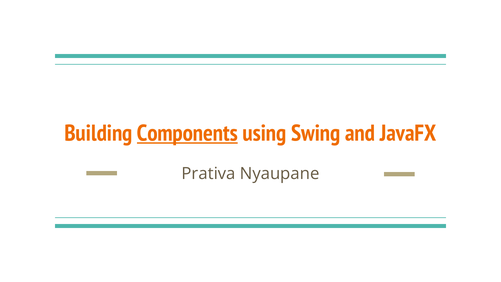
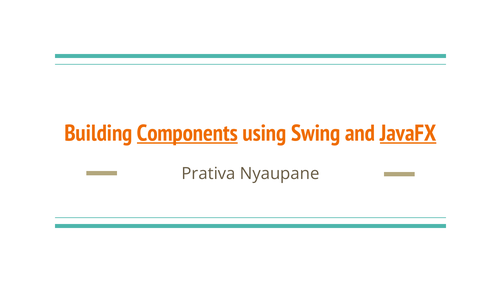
JavaFX underline: none -> present
